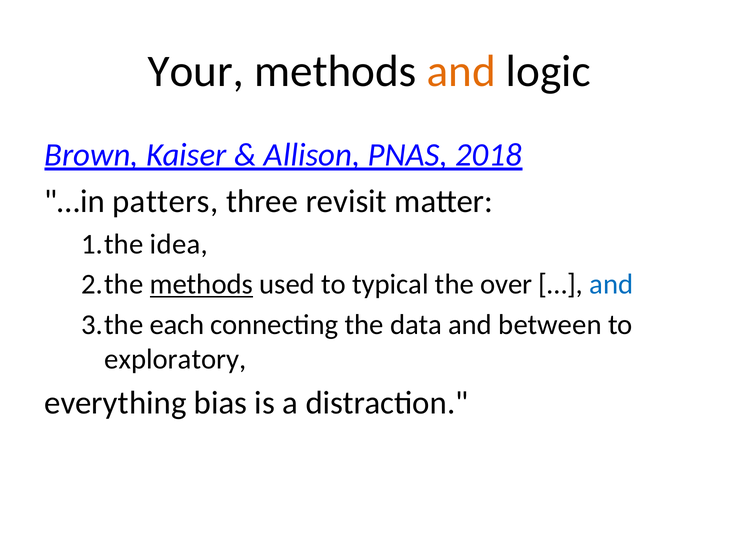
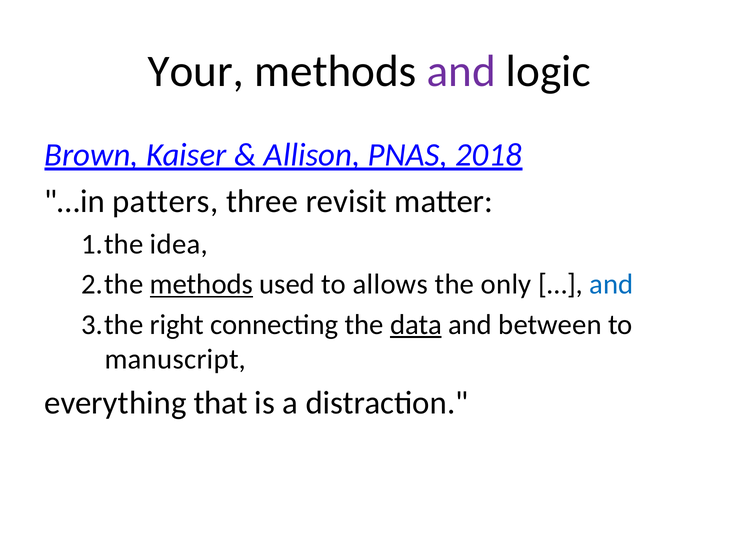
and at (461, 72) colour: orange -> purple
typical: typical -> allows
over: over -> only
each: each -> right
data underline: none -> present
exploratory: exploratory -> manuscript
bias: bias -> that
